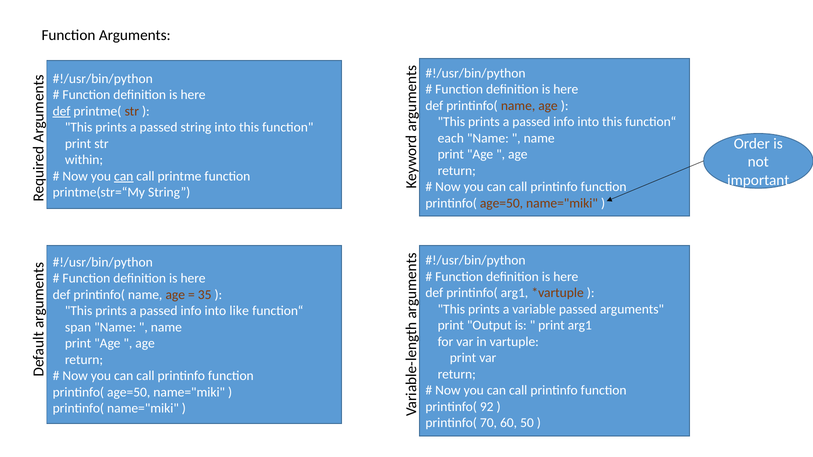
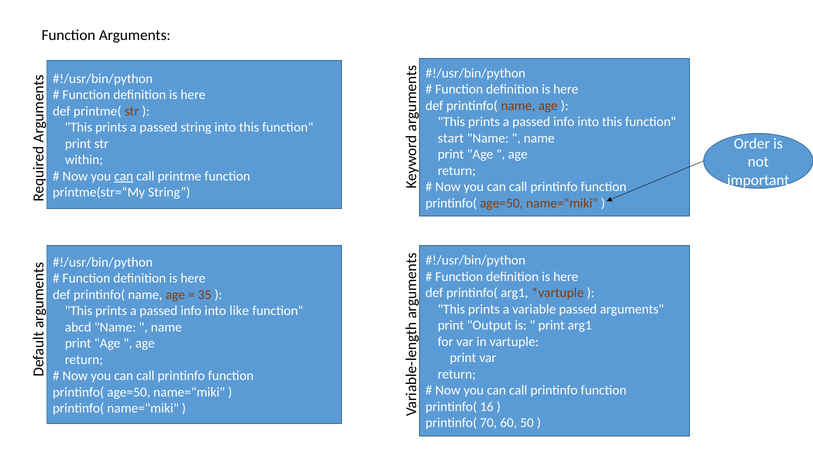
def at (62, 111) underline: present -> none
each: each -> start
span: span -> abcd
92: 92 -> 16
